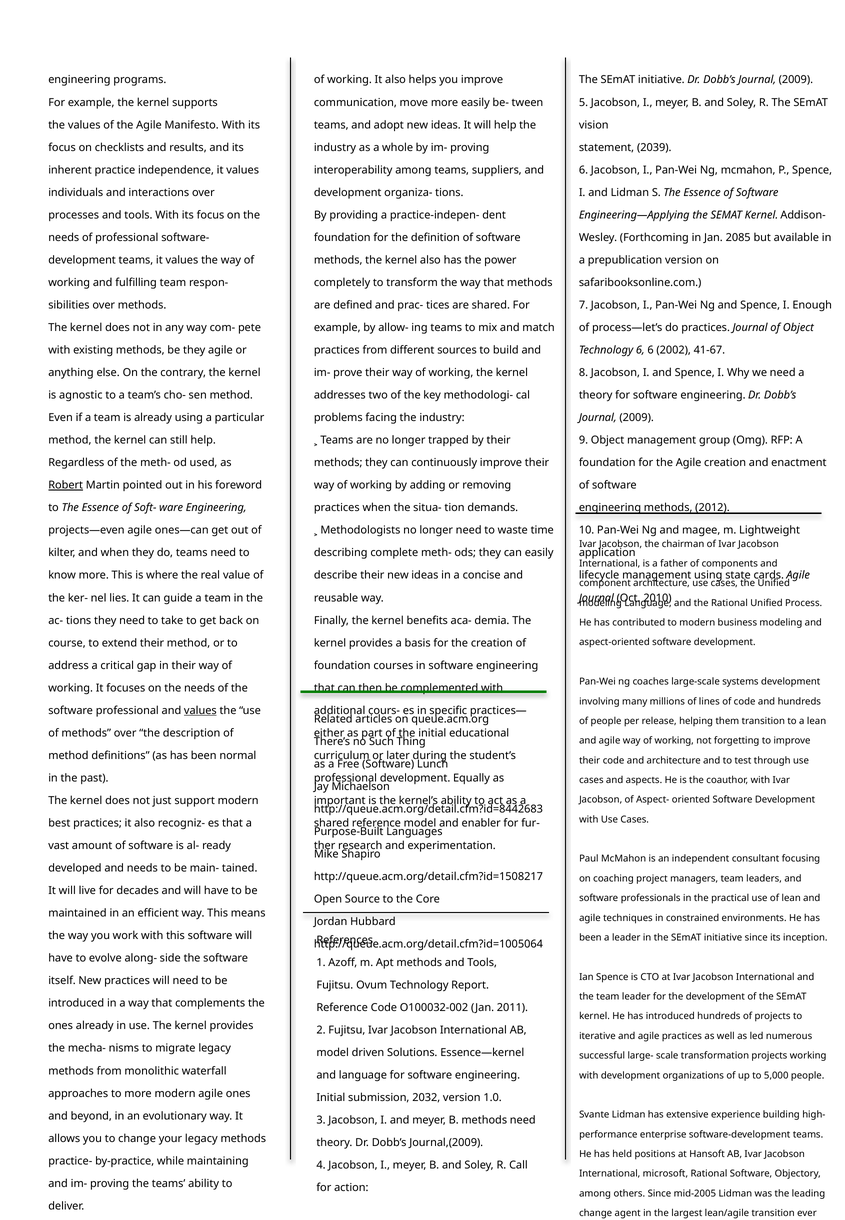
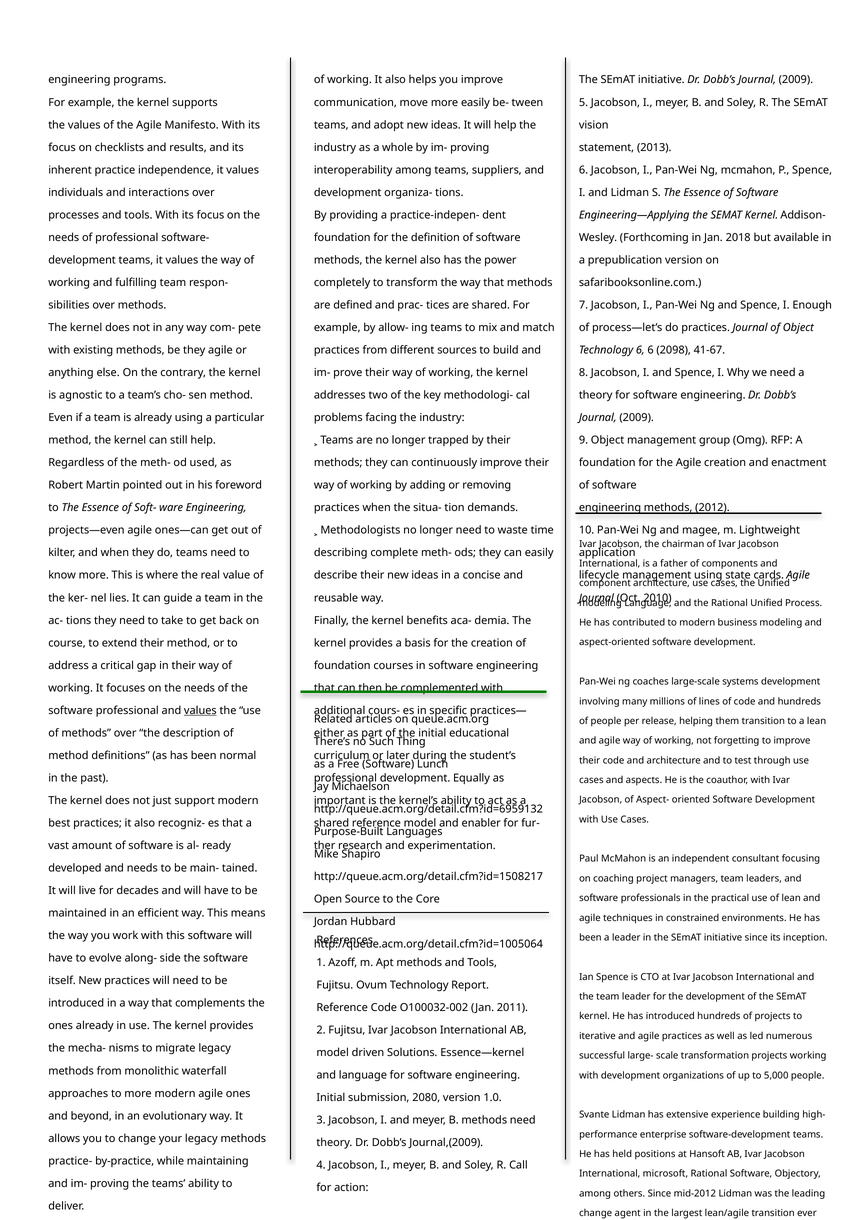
2039: 2039 -> 2013
2085: 2085 -> 2018
2002: 2002 -> 2098
Robert underline: present -> none
http://queue.acm.org/detail.cfm?id=8442683: http://queue.acm.org/detail.cfm?id=8442683 -> http://queue.acm.org/detail.cfm?id=6959132
2032: 2032 -> 2080
mid-2005: mid-2005 -> mid-2012
